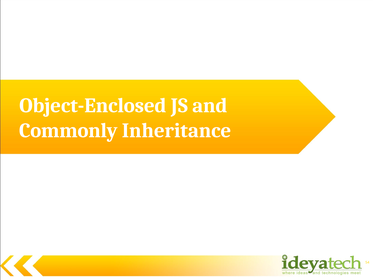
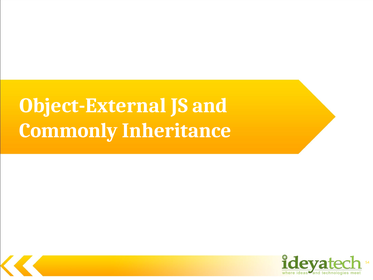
Object-Enclosed: Object-Enclosed -> Object-External
